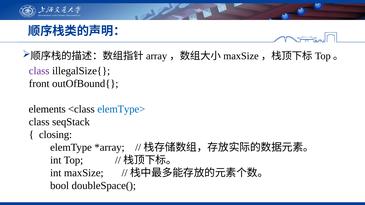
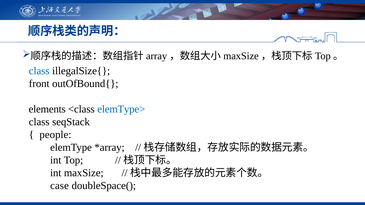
class at (39, 71) colour: purple -> blue
closing: closing -> people
bool: bool -> case
